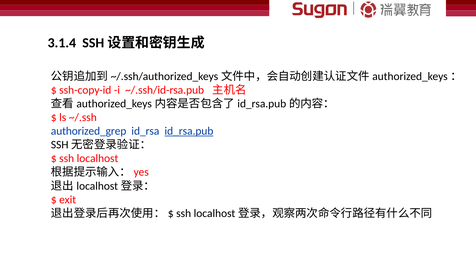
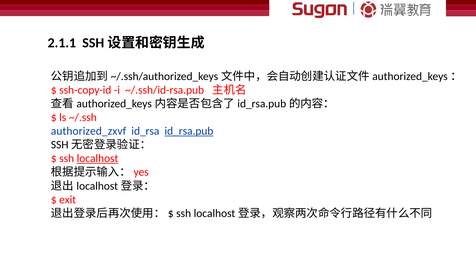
3.1.4: 3.1.4 -> 2.1.1
authorized_grep: authorized_grep -> authorized_zxvf
localhost underline: none -> present
